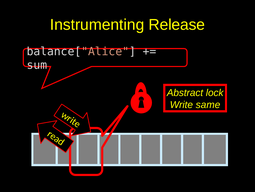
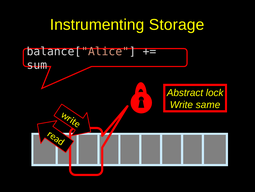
Release: Release -> Storage
